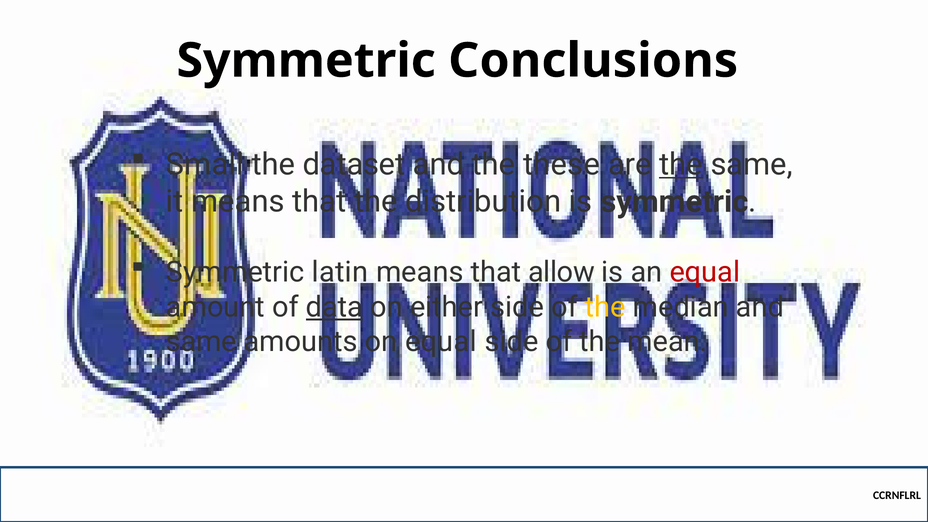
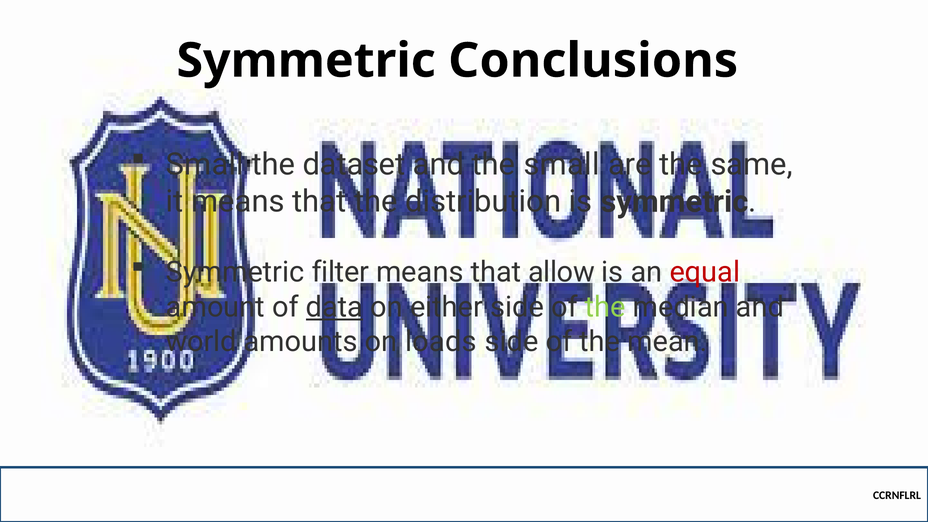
the these: these -> small
the at (681, 165) underline: present -> none
latin: latin -> filter
the at (605, 307) colour: yellow -> light green
same at (201, 342): same -> world
on equal: equal -> loads
